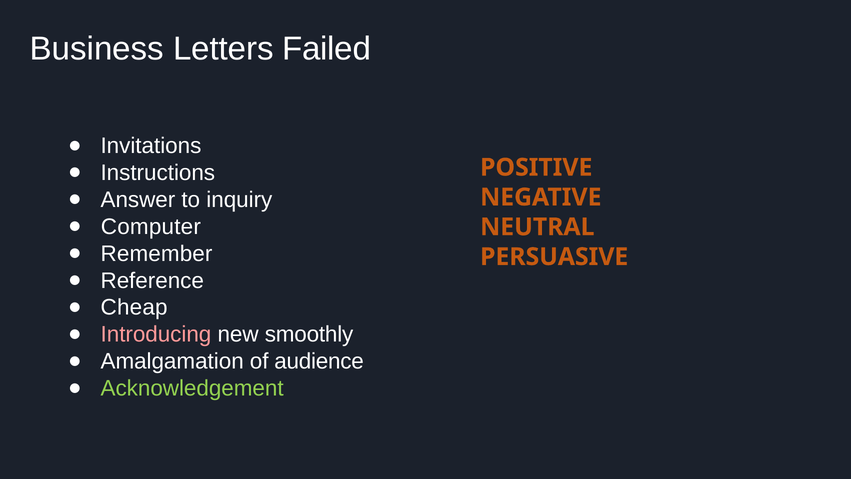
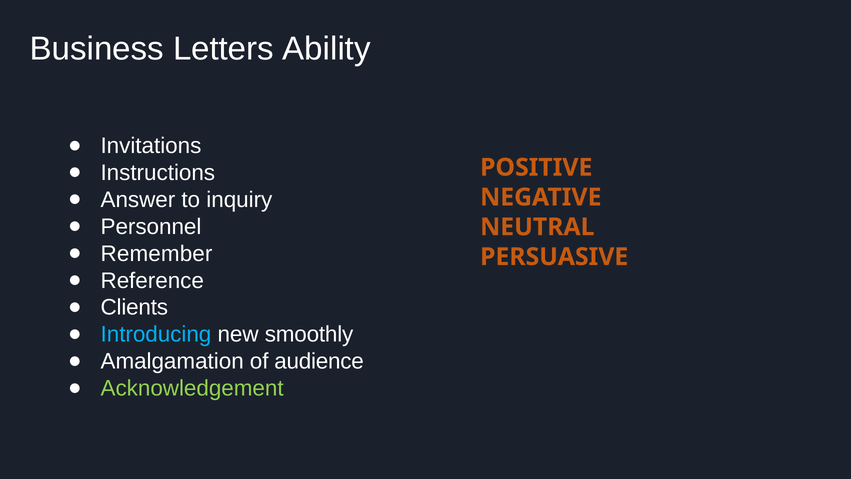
Failed: Failed -> Ability
Computer: Computer -> Personnel
Cheap: Cheap -> Clients
Introducing colour: pink -> light blue
